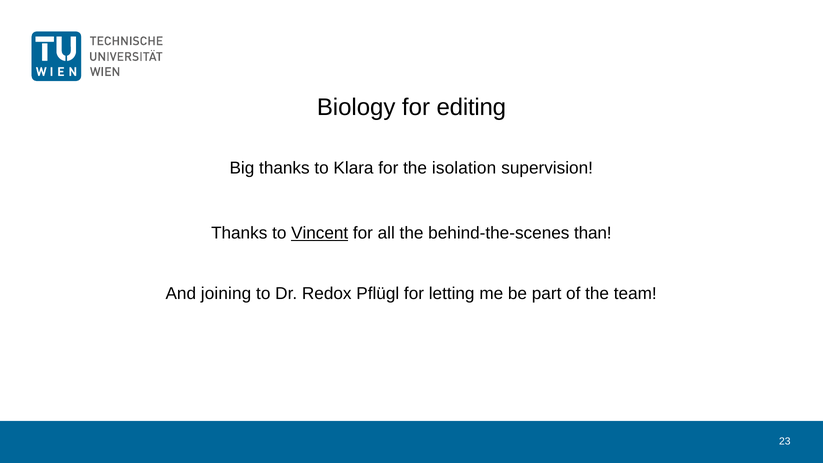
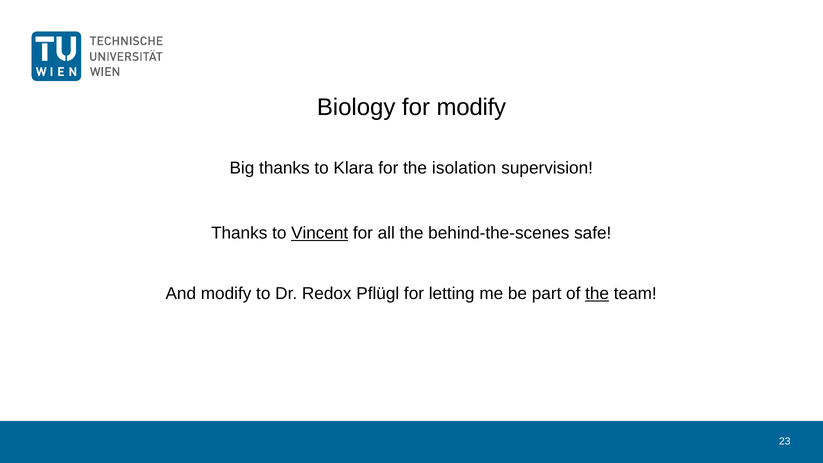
for editing: editing -> modify
than: than -> safe
And joining: joining -> modify
the at (597, 294) underline: none -> present
